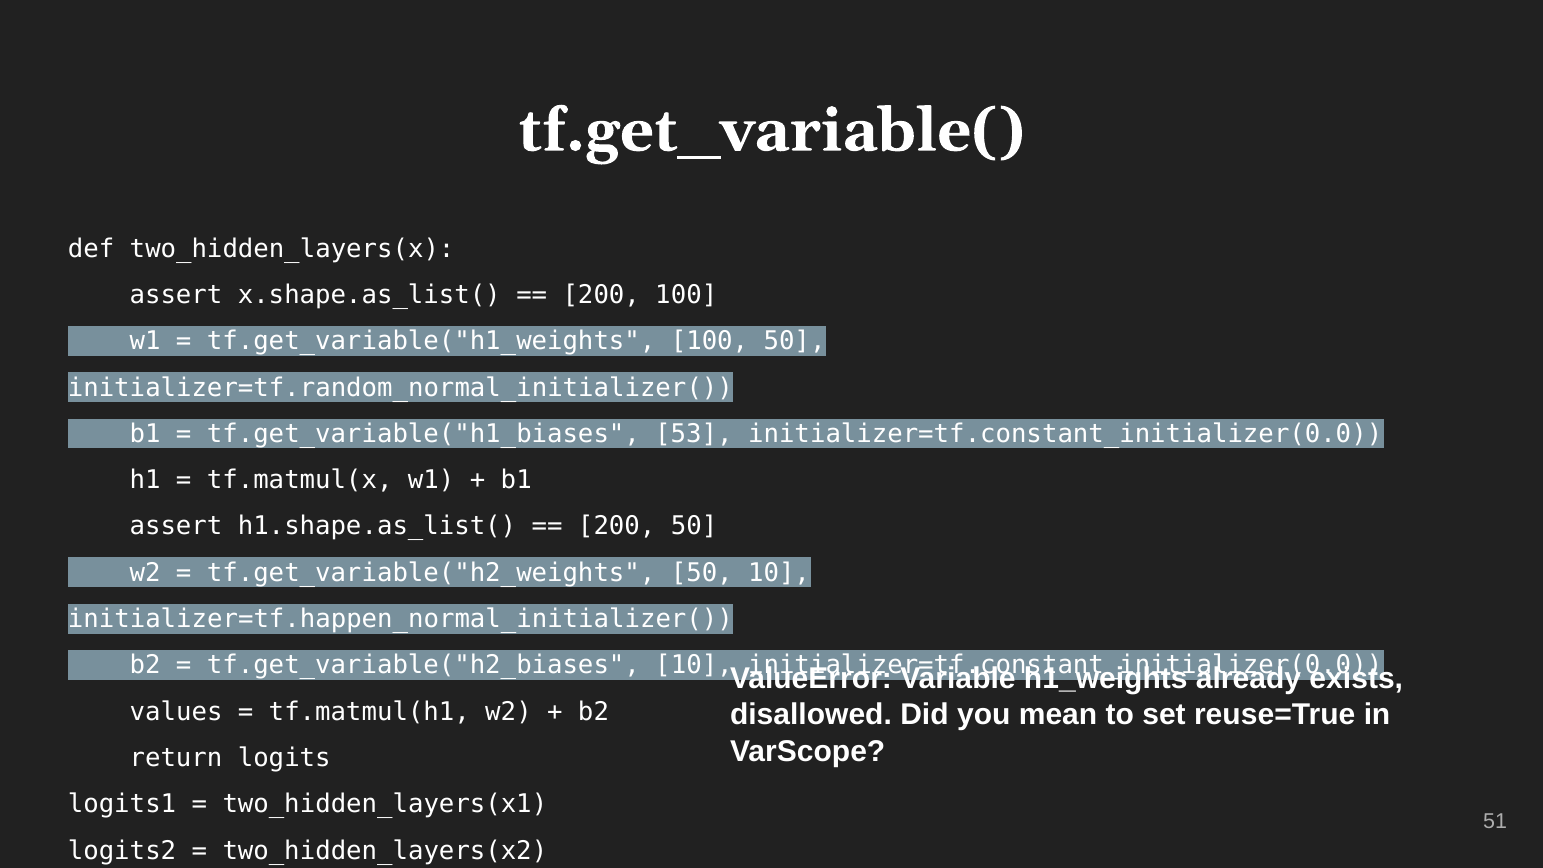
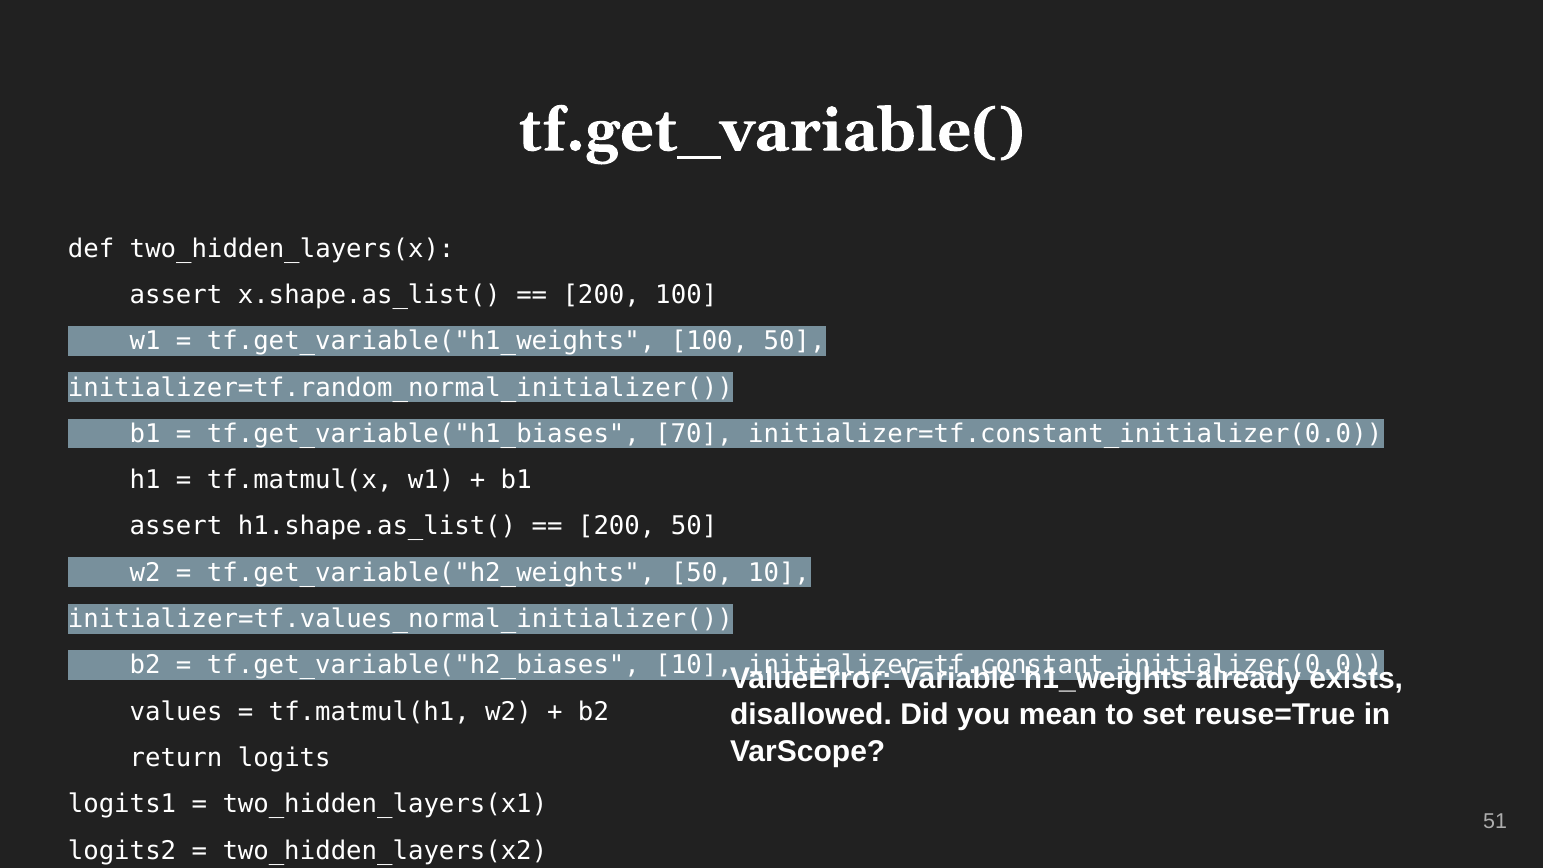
53: 53 -> 70
initializer=tf.happen_normal_initializer(: initializer=tf.happen_normal_initializer( -> initializer=tf.values_normal_initializer(
